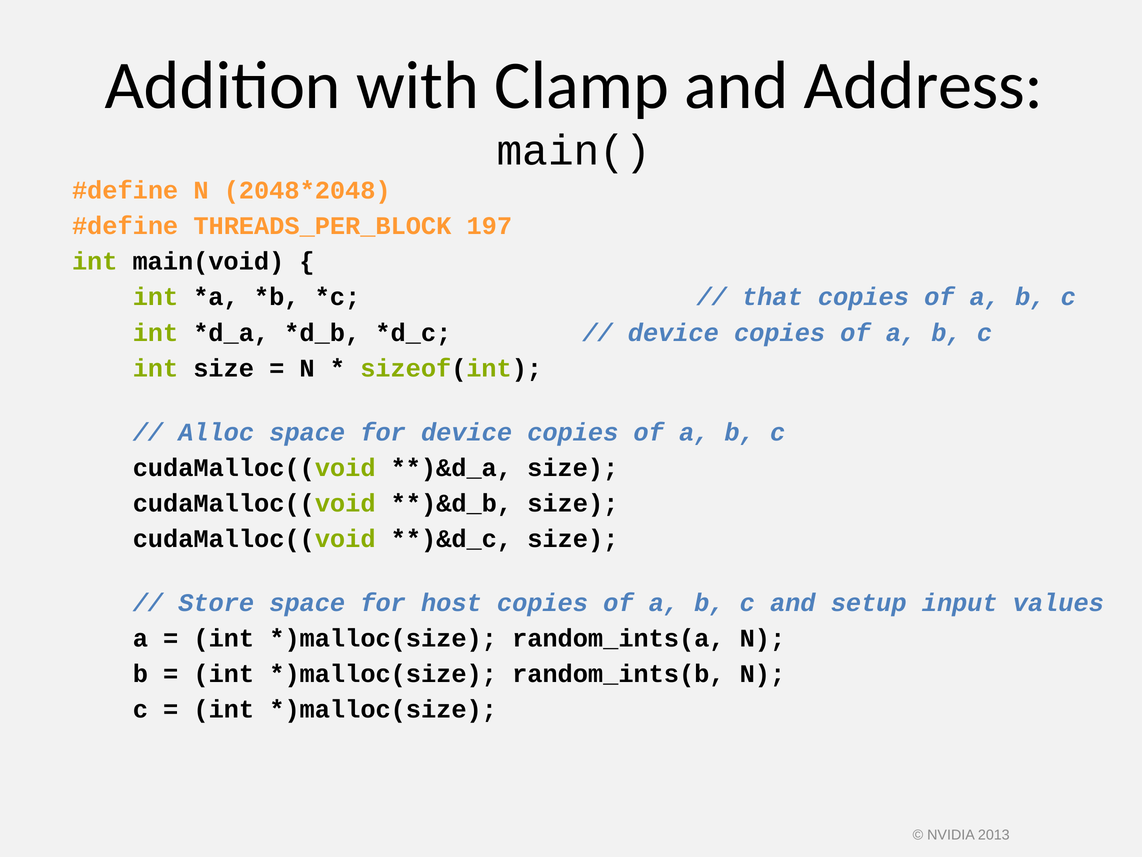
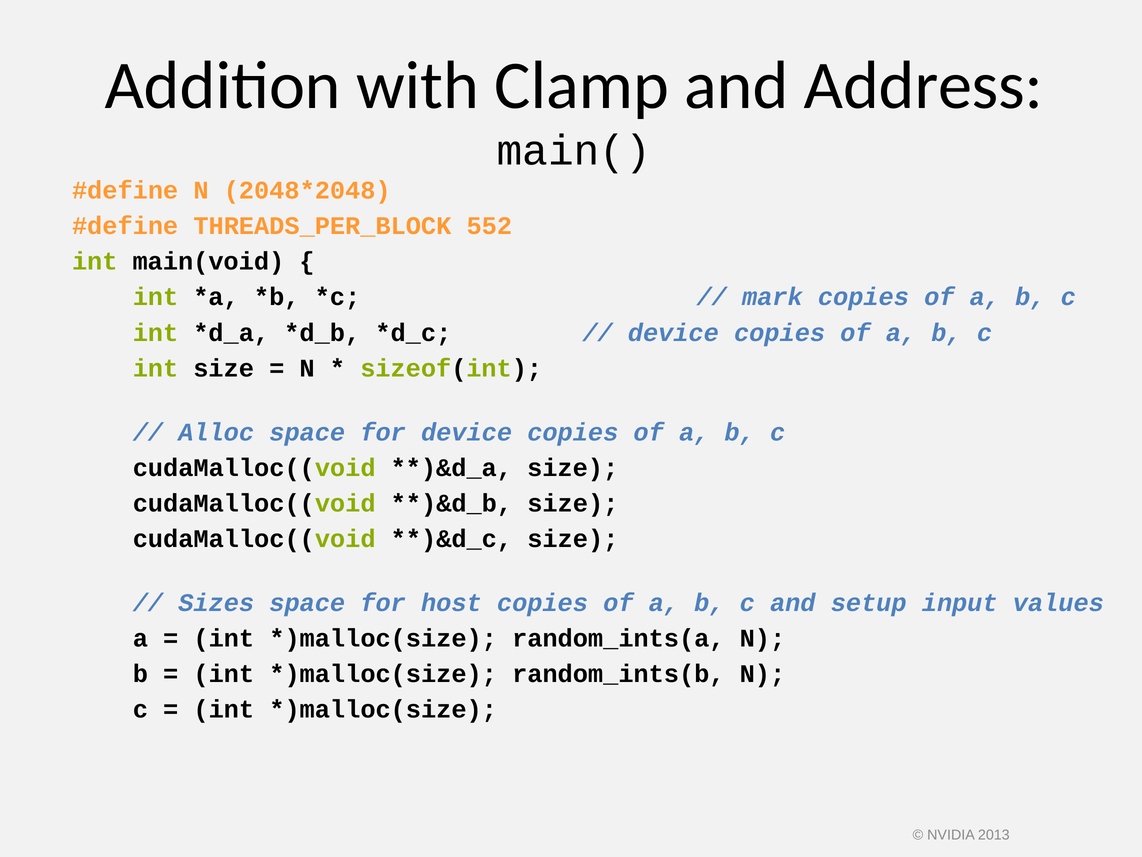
197: 197 -> 552
that: that -> mark
Store: Store -> Sizes
